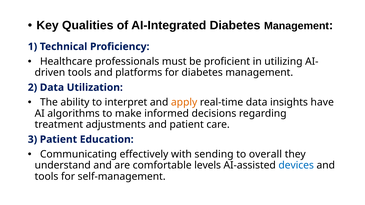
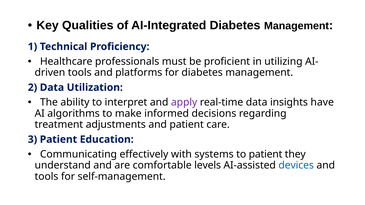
apply colour: orange -> purple
sending: sending -> systems
to overall: overall -> patient
